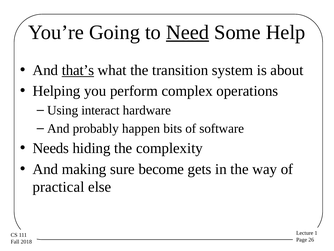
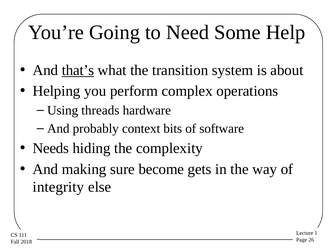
Need underline: present -> none
interact: interact -> threads
happen: happen -> context
practical: practical -> integrity
